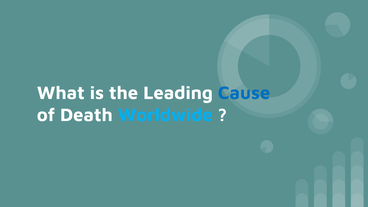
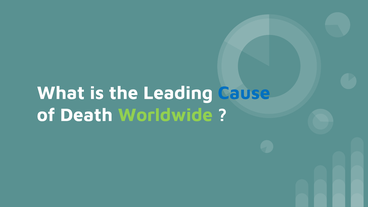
Worldwide colour: light blue -> light green
